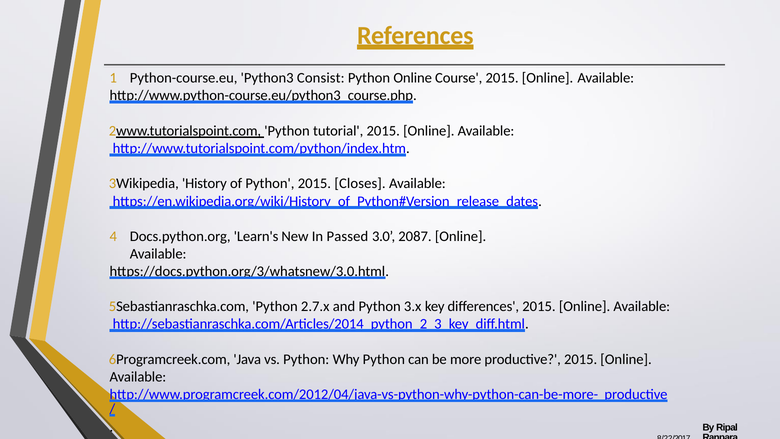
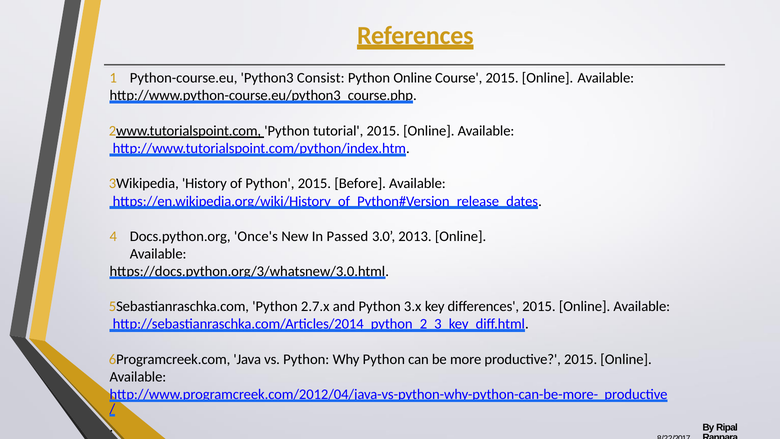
Closes: Closes -> Before
Learn's: Learn's -> Once's
2087: 2087 -> 2013
